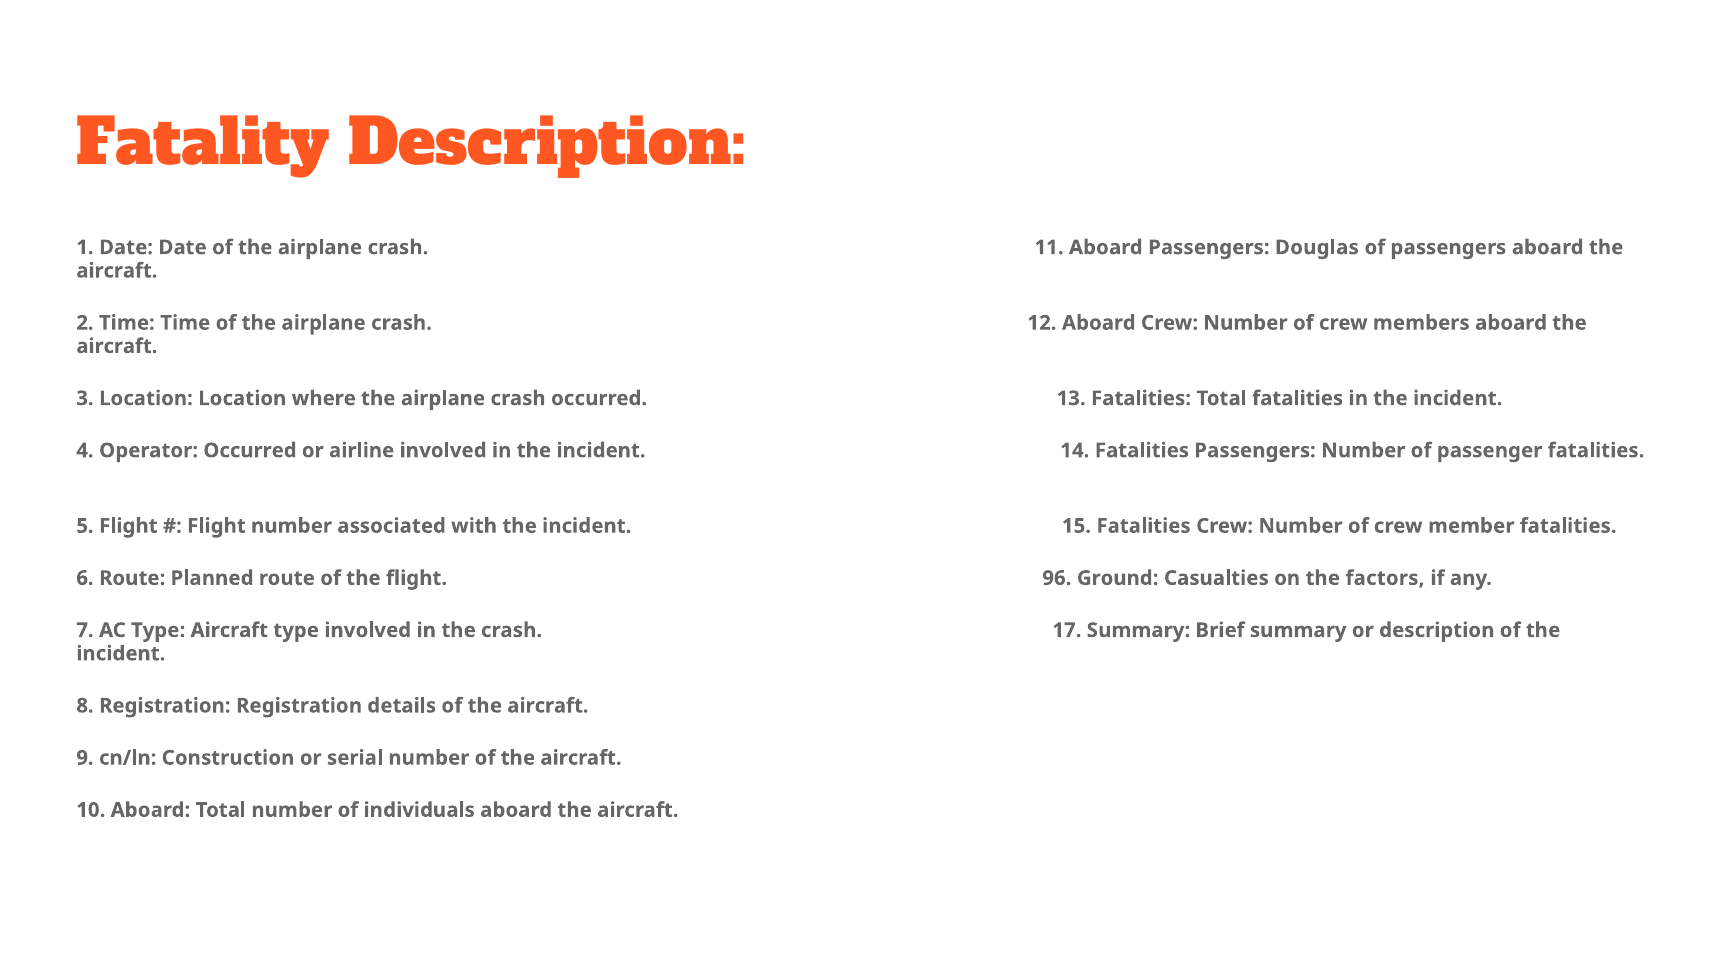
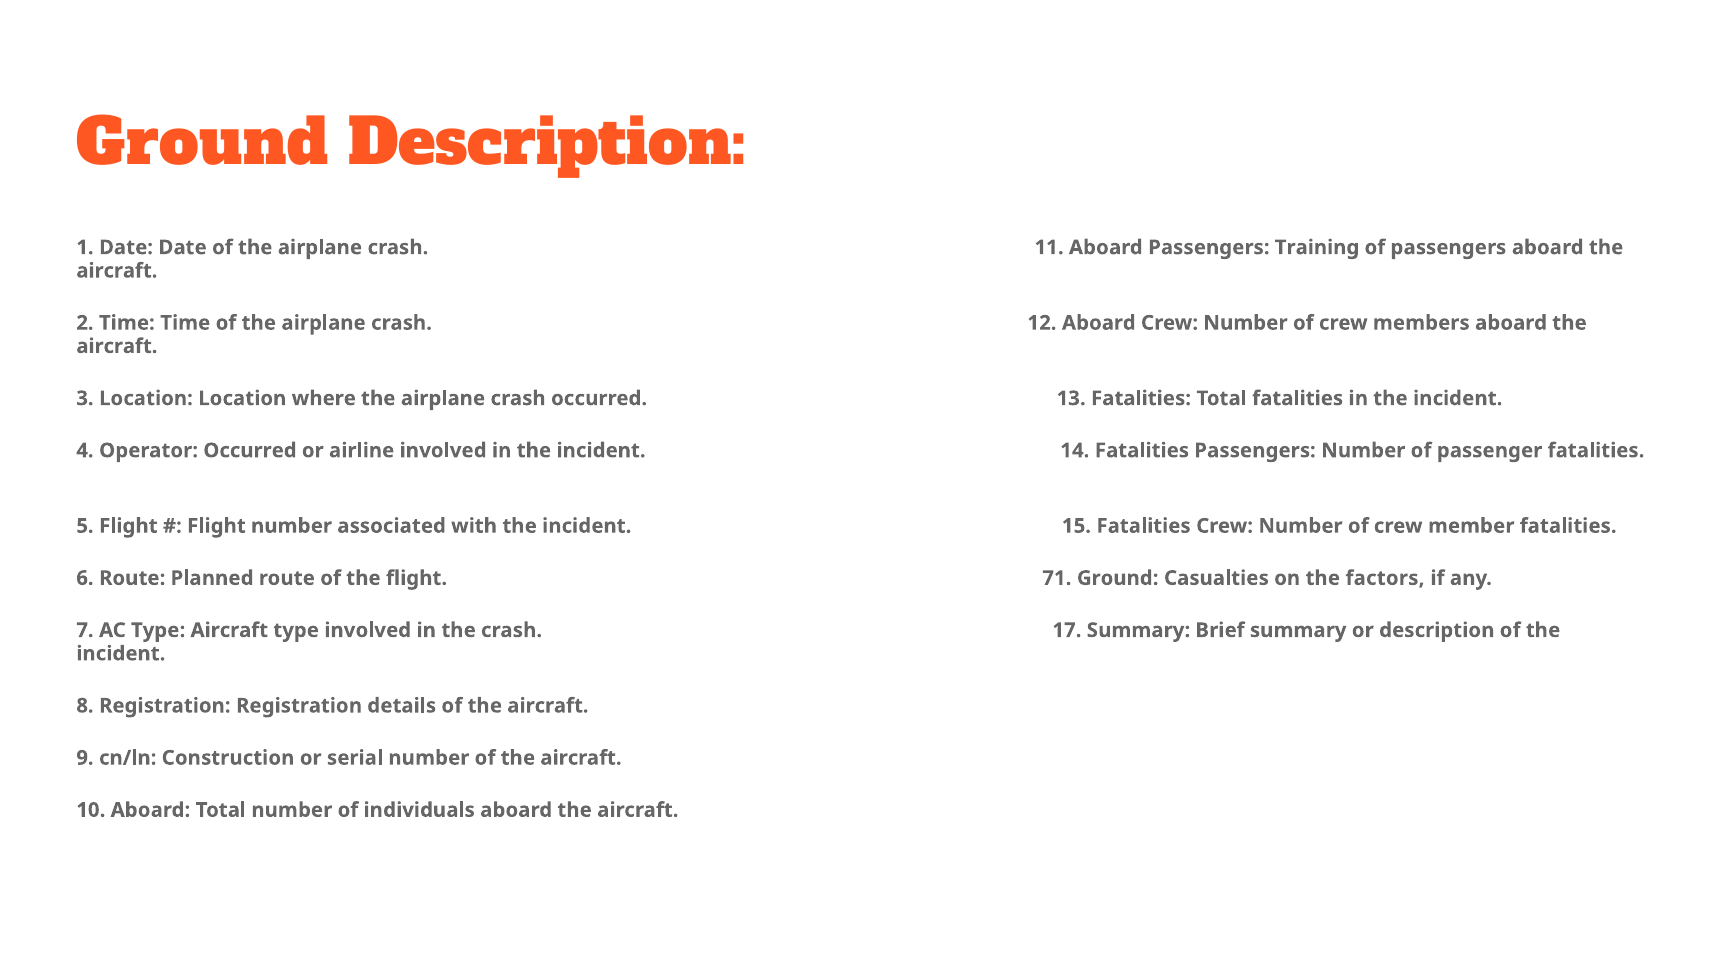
Fatality at (203, 143): Fatality -> Ground
Douglas: Douglas -> Training
96: 96 -> 71
